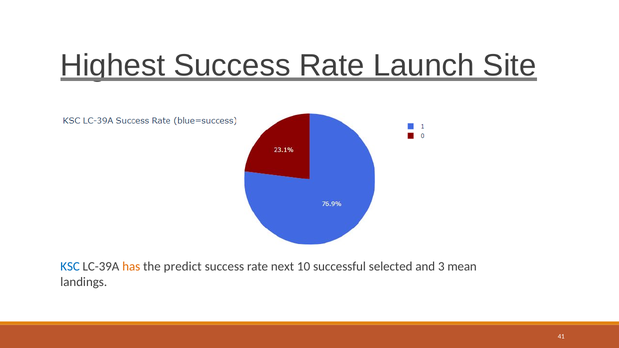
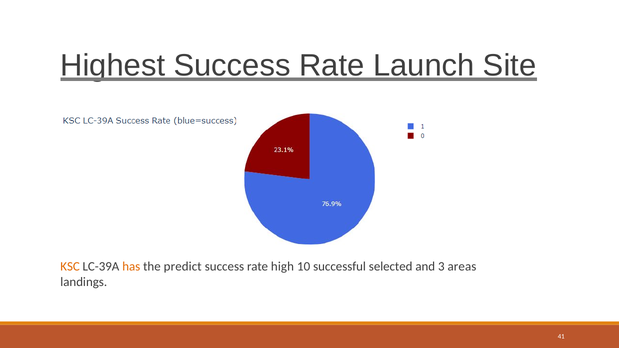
KSC colour: blue -> orange
next: next -> high
mean: mean -> areas
